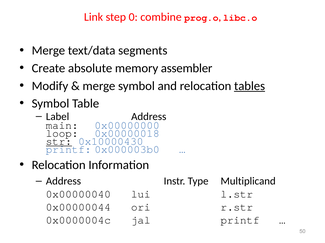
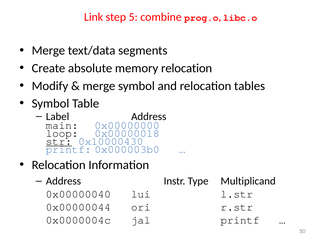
0: 0 -> 5
memory assembler: assembler -> relocation
tables underline: present -> none
